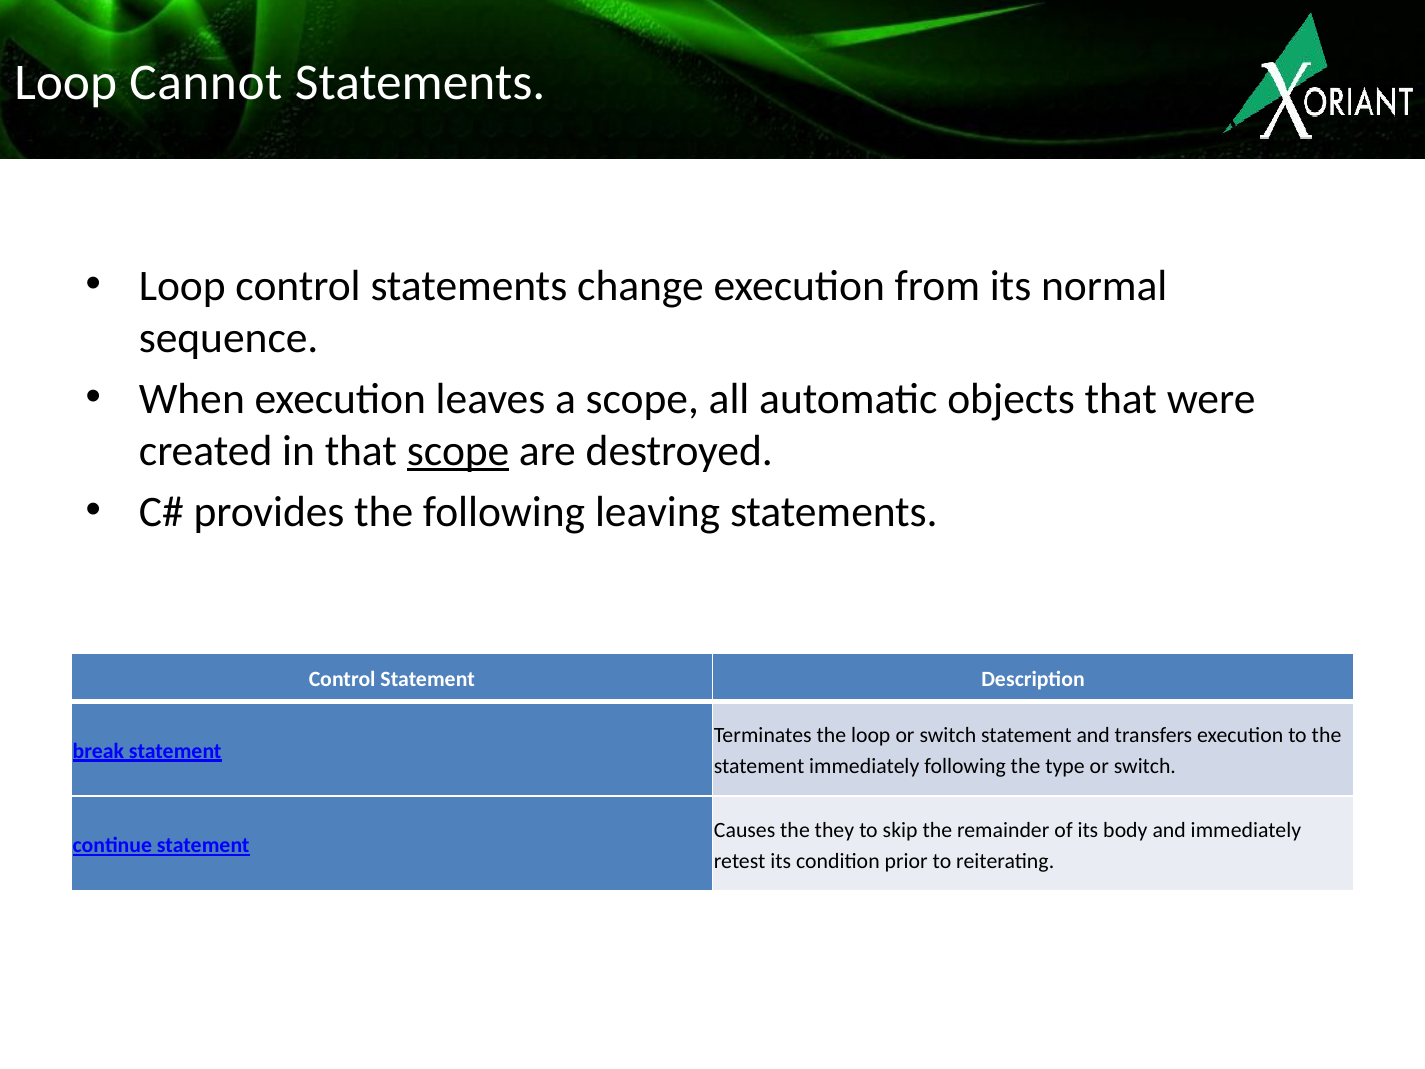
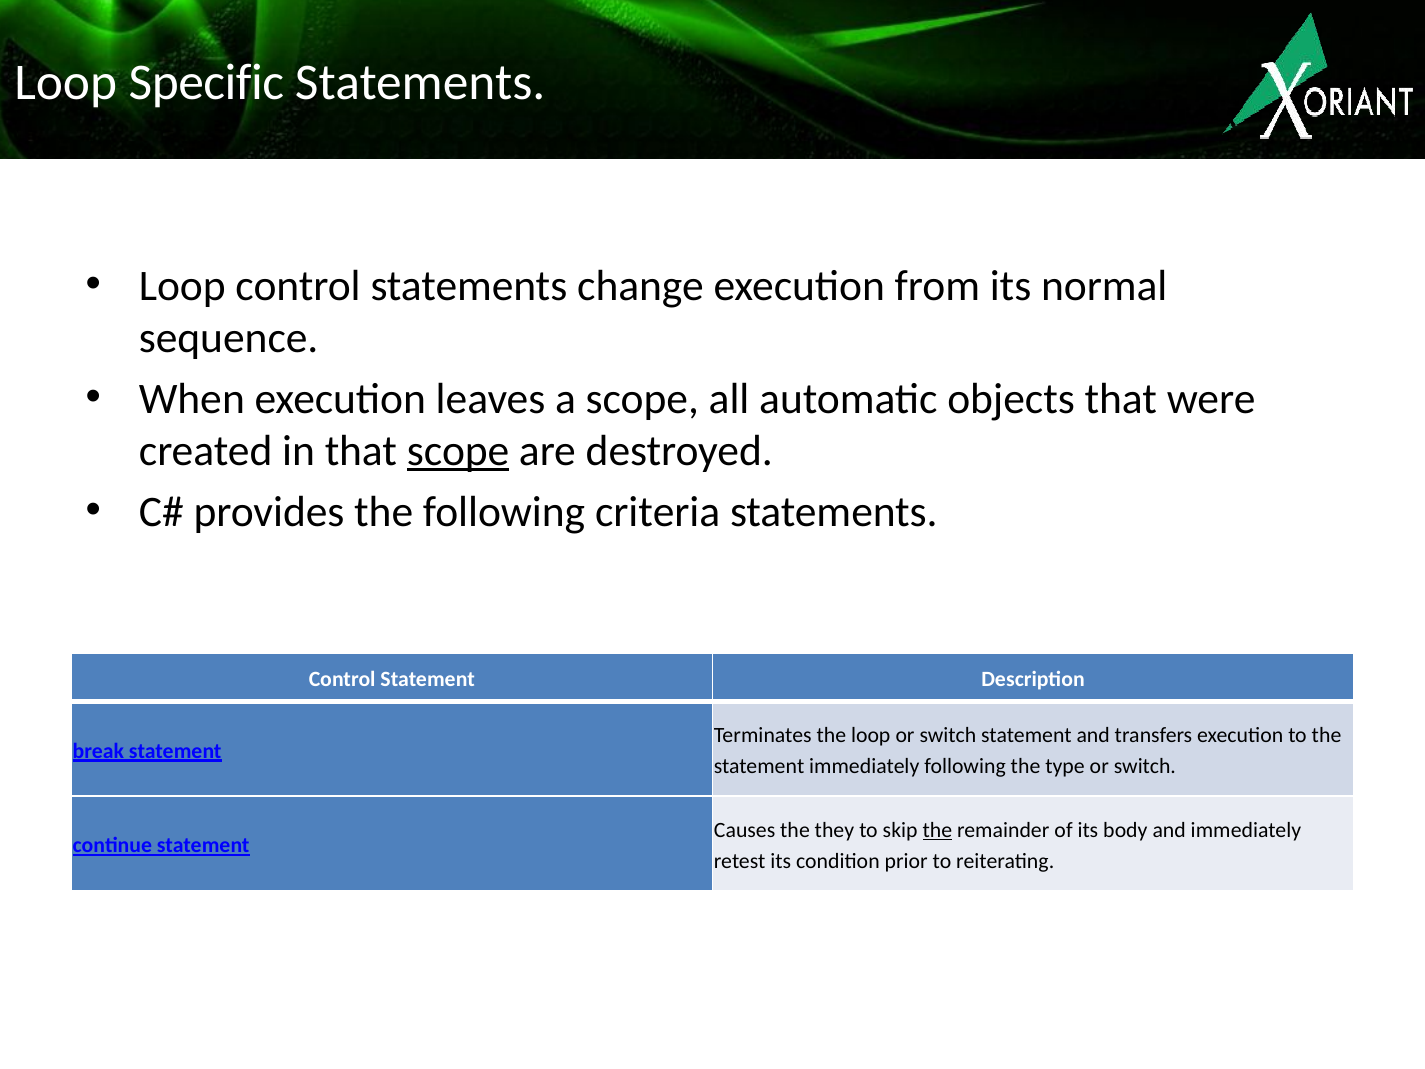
Cannot: Cannot -> Specific
leaving: leaving -> criteria
the at (937, 830) underline: none -> present
